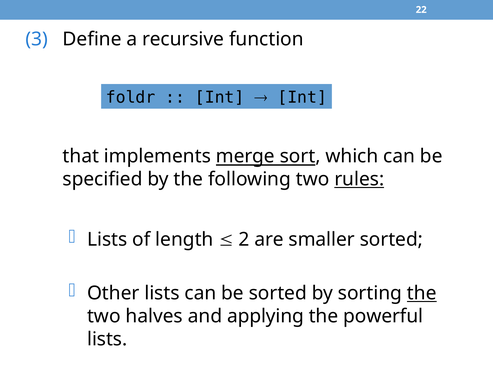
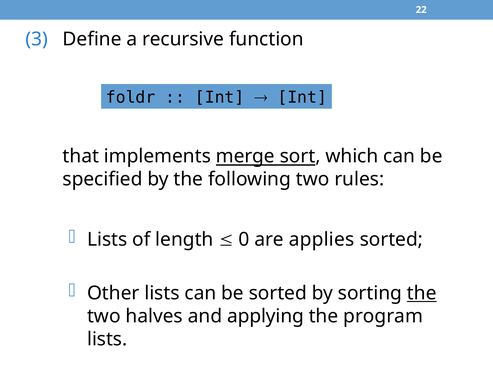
rules underline: present -> none
2: 2 -> 0
smaller: smaller -> applies
powerful: powerful -> program
